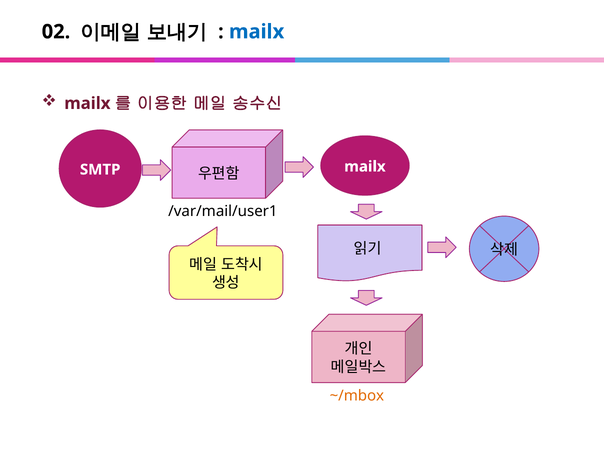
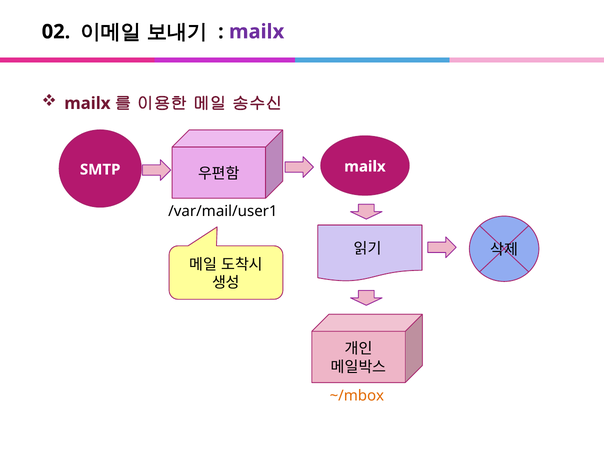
mailx at (257, 32) colour: blue -> purple
